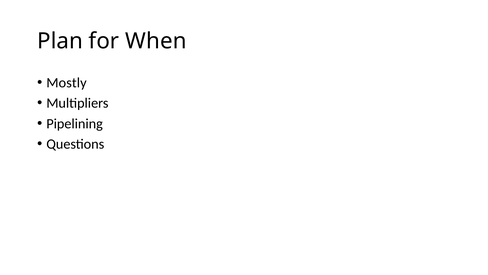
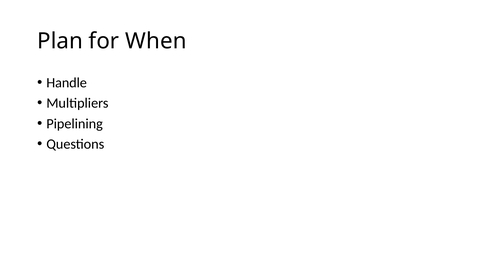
Mostly: Mostly -> Handle
